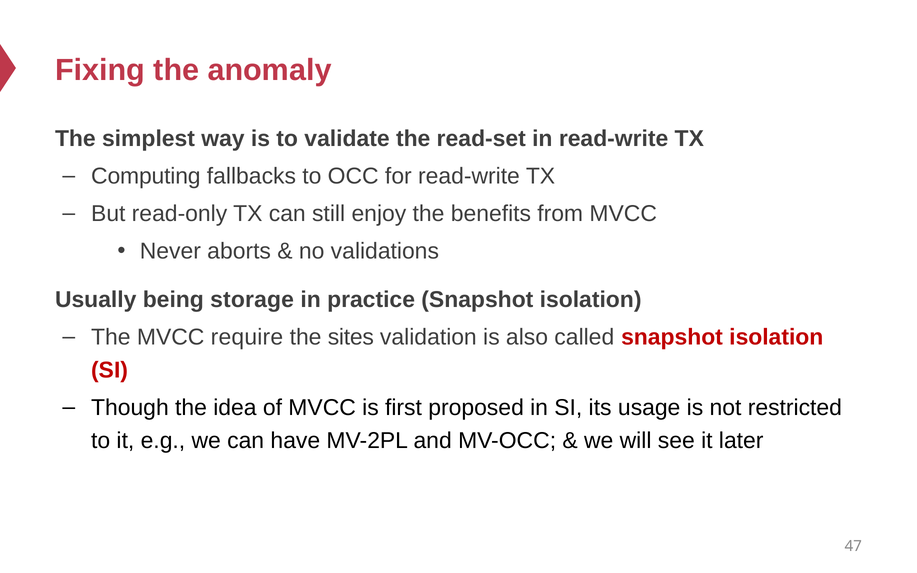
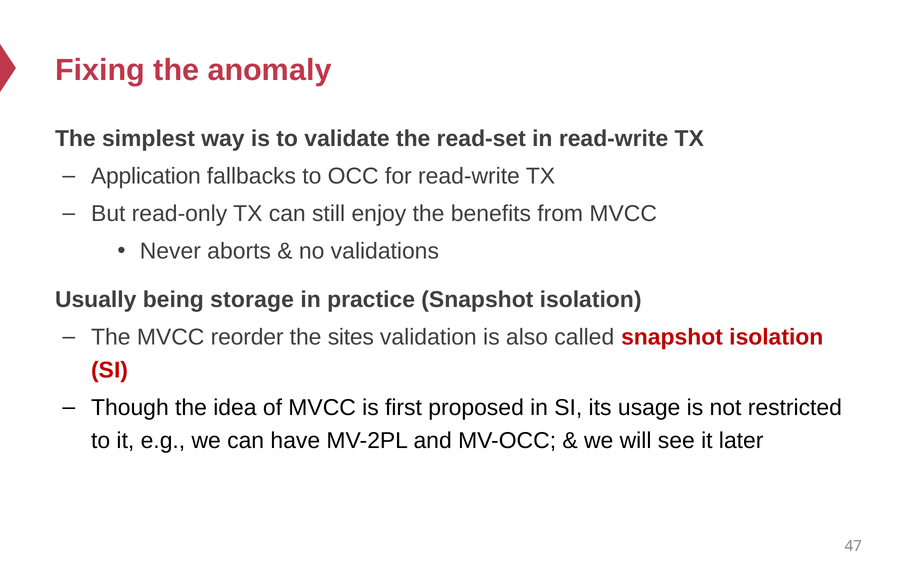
Computing: Computing -> Application
require: require -> reorder
